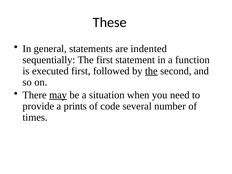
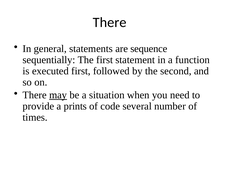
These at (110, 22): These -> There
indented: indented -> sequence
the at (151, 71) underline: present -> none
